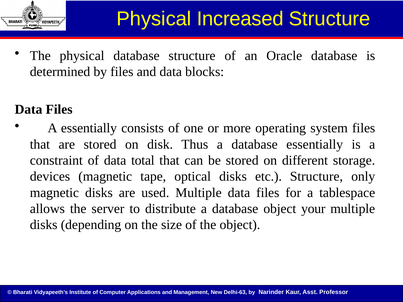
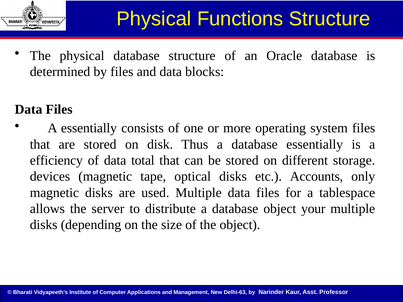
Increased: Increased -> Functions
constraint: constraint -> efficiency
etc Structure: Structure -> Accounts
